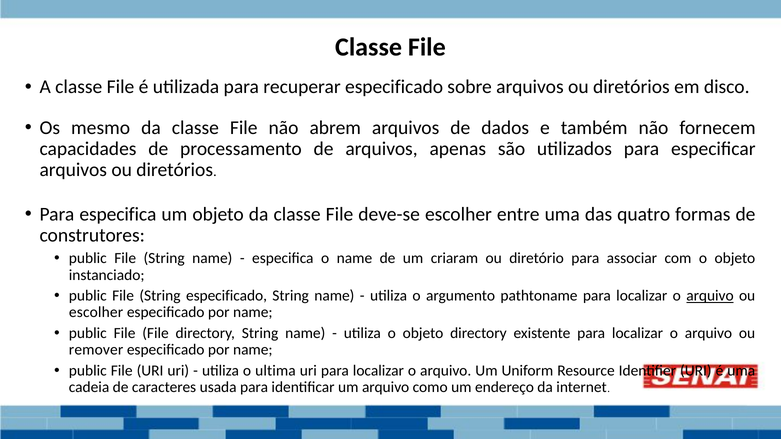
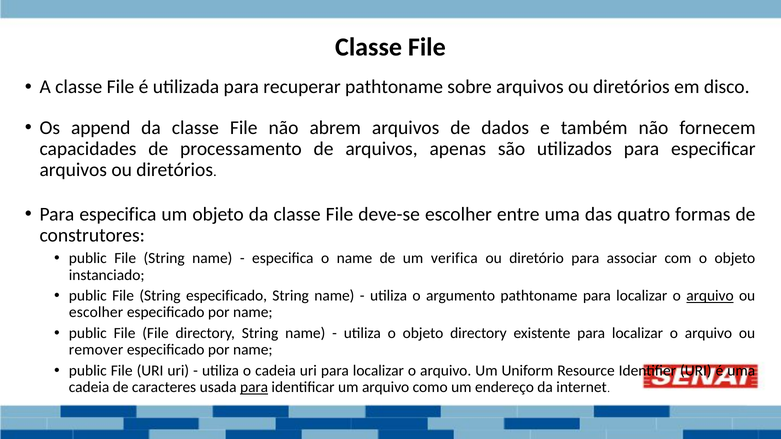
recuperar especificado: especificado -> pathtoname
mesmo: mesmo -> append
criaram: criaram -> verifica
o ultima: ultima -> cadeia
para at (254, 388) underline: none -> present
